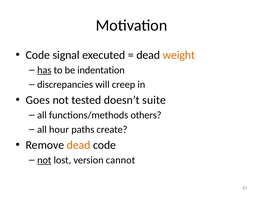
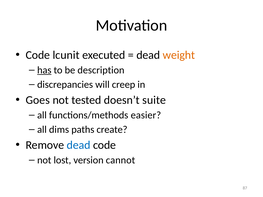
signal: signal -> lcunit
indentation: indentation -> description
others: others -> easier
hour: hour -> dims
dead at (79, 145) colour: orange -> blue
not at (44, 160) underline: present -> none
